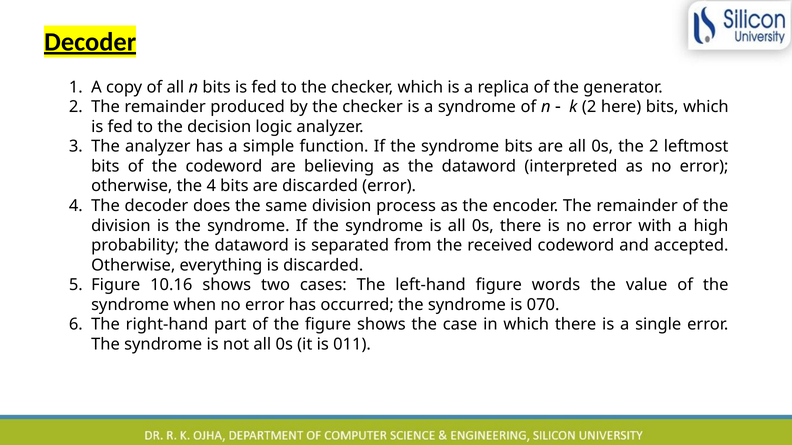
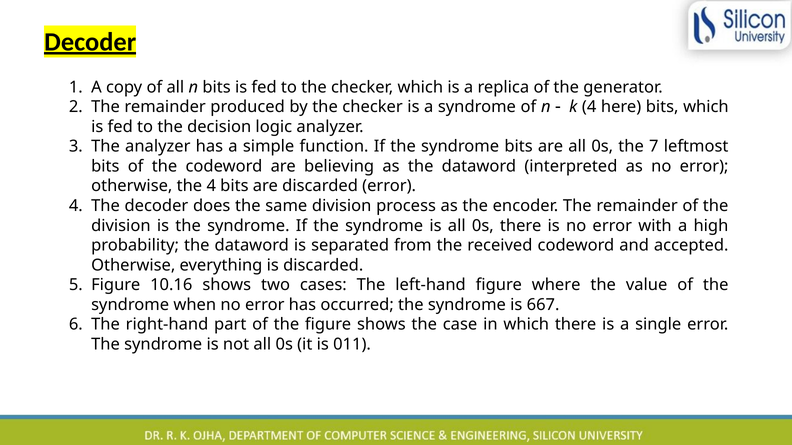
k 2: 2 -> 4
the 2: 2 -> 7
words: words -> where
070: 070 -> 667
